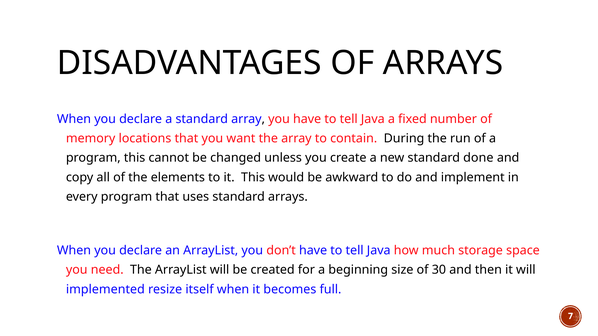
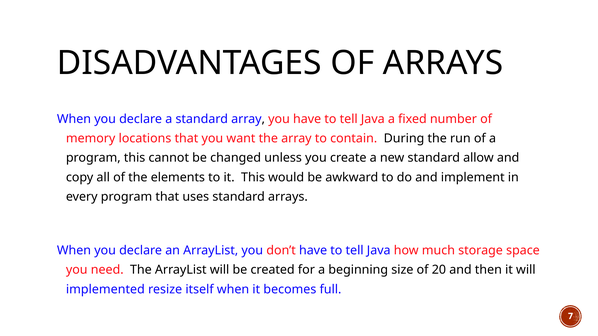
done: done -> allow
30: 30 -> 20
